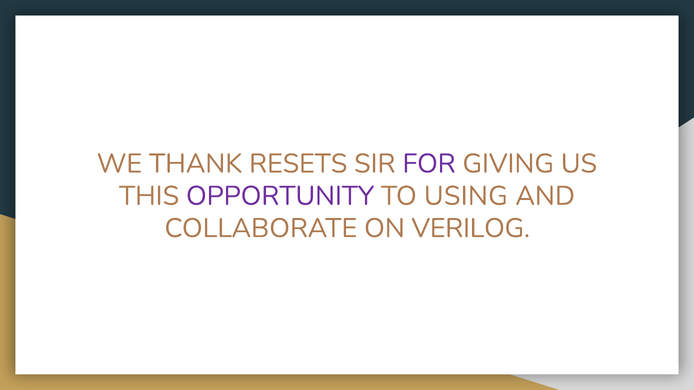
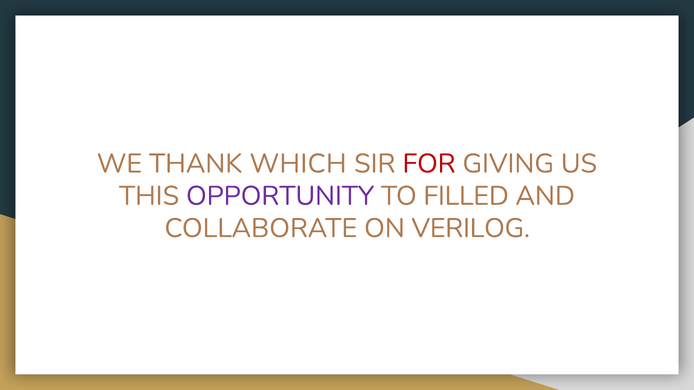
RESETS: RESETS -> WHICH
FOR colour: purple -> red
USING: USING -> FILLED
